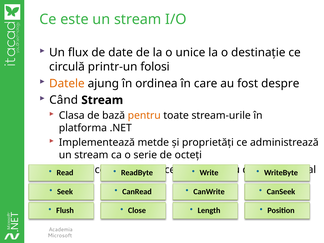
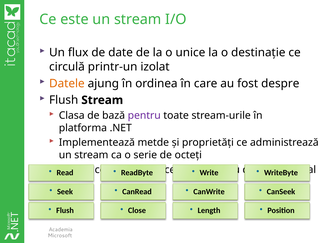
folosi: folosi -> izolat
Când at (64, 100): Când -> Flush
pentru at (144, 116) colour: orange -> purple
